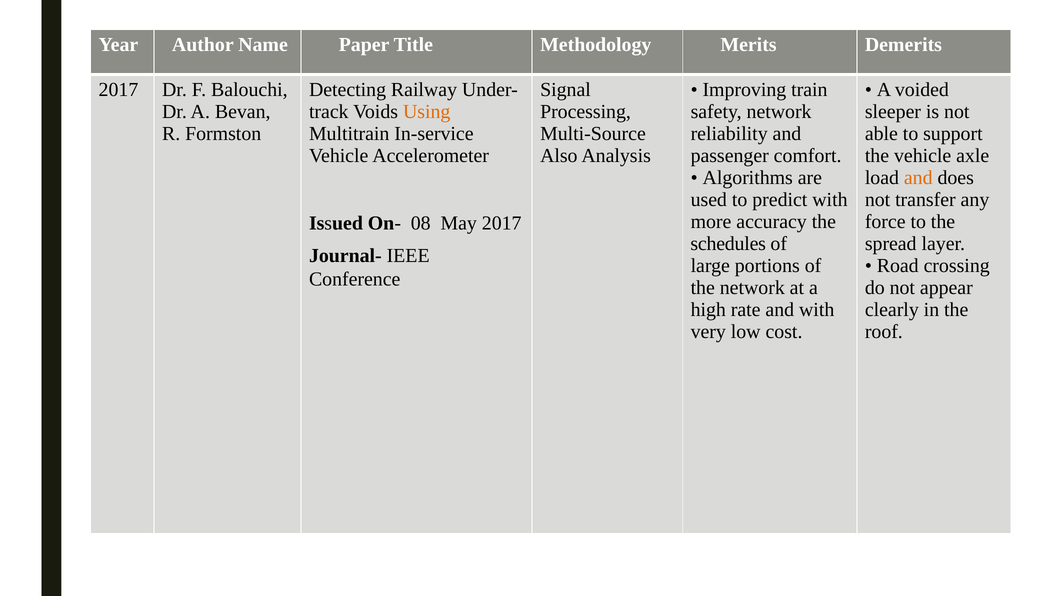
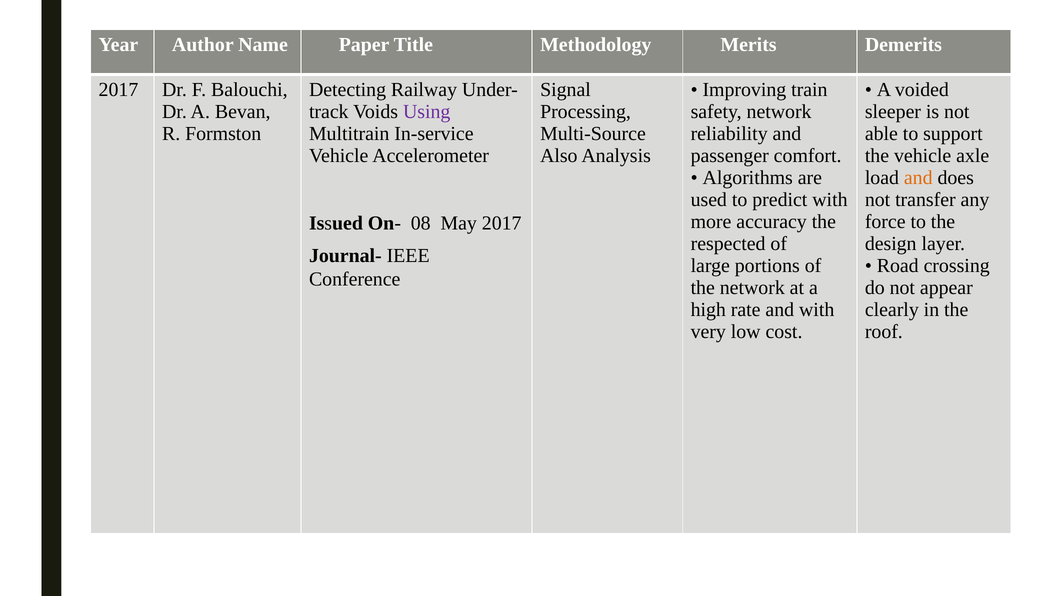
Using colour: orange -> purple
schedules: schedules -> respected
spread: spread -> design
